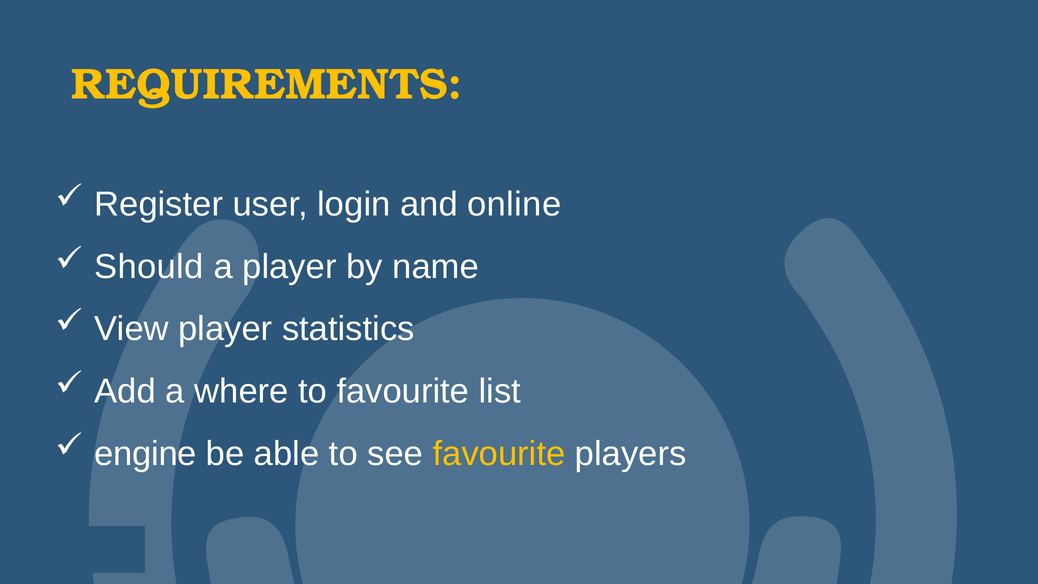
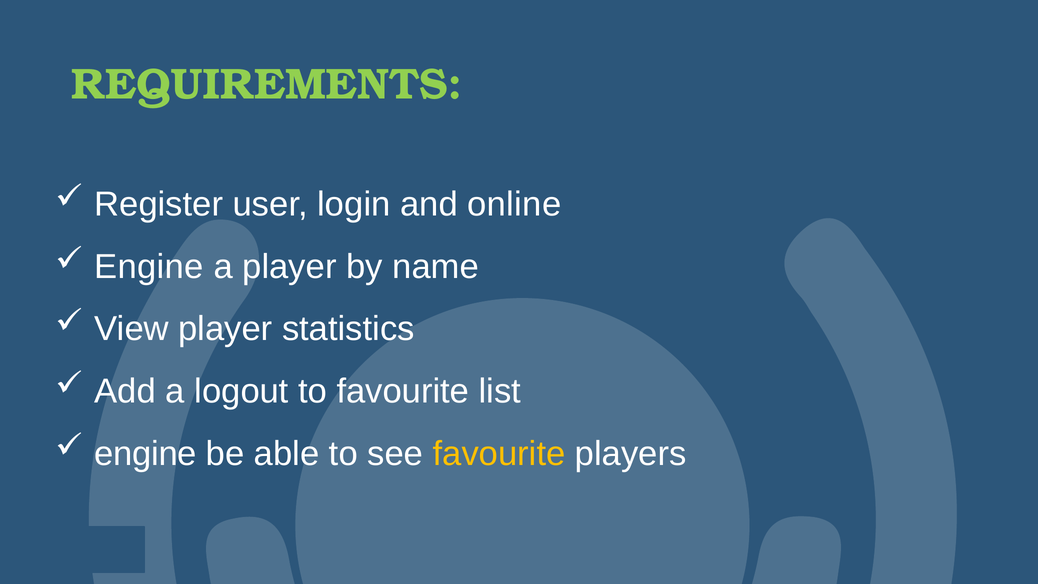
REQUIREMENTS colour: yellow -> light green
Should at (149, 267): Should -> Engine
where: where -> logout
